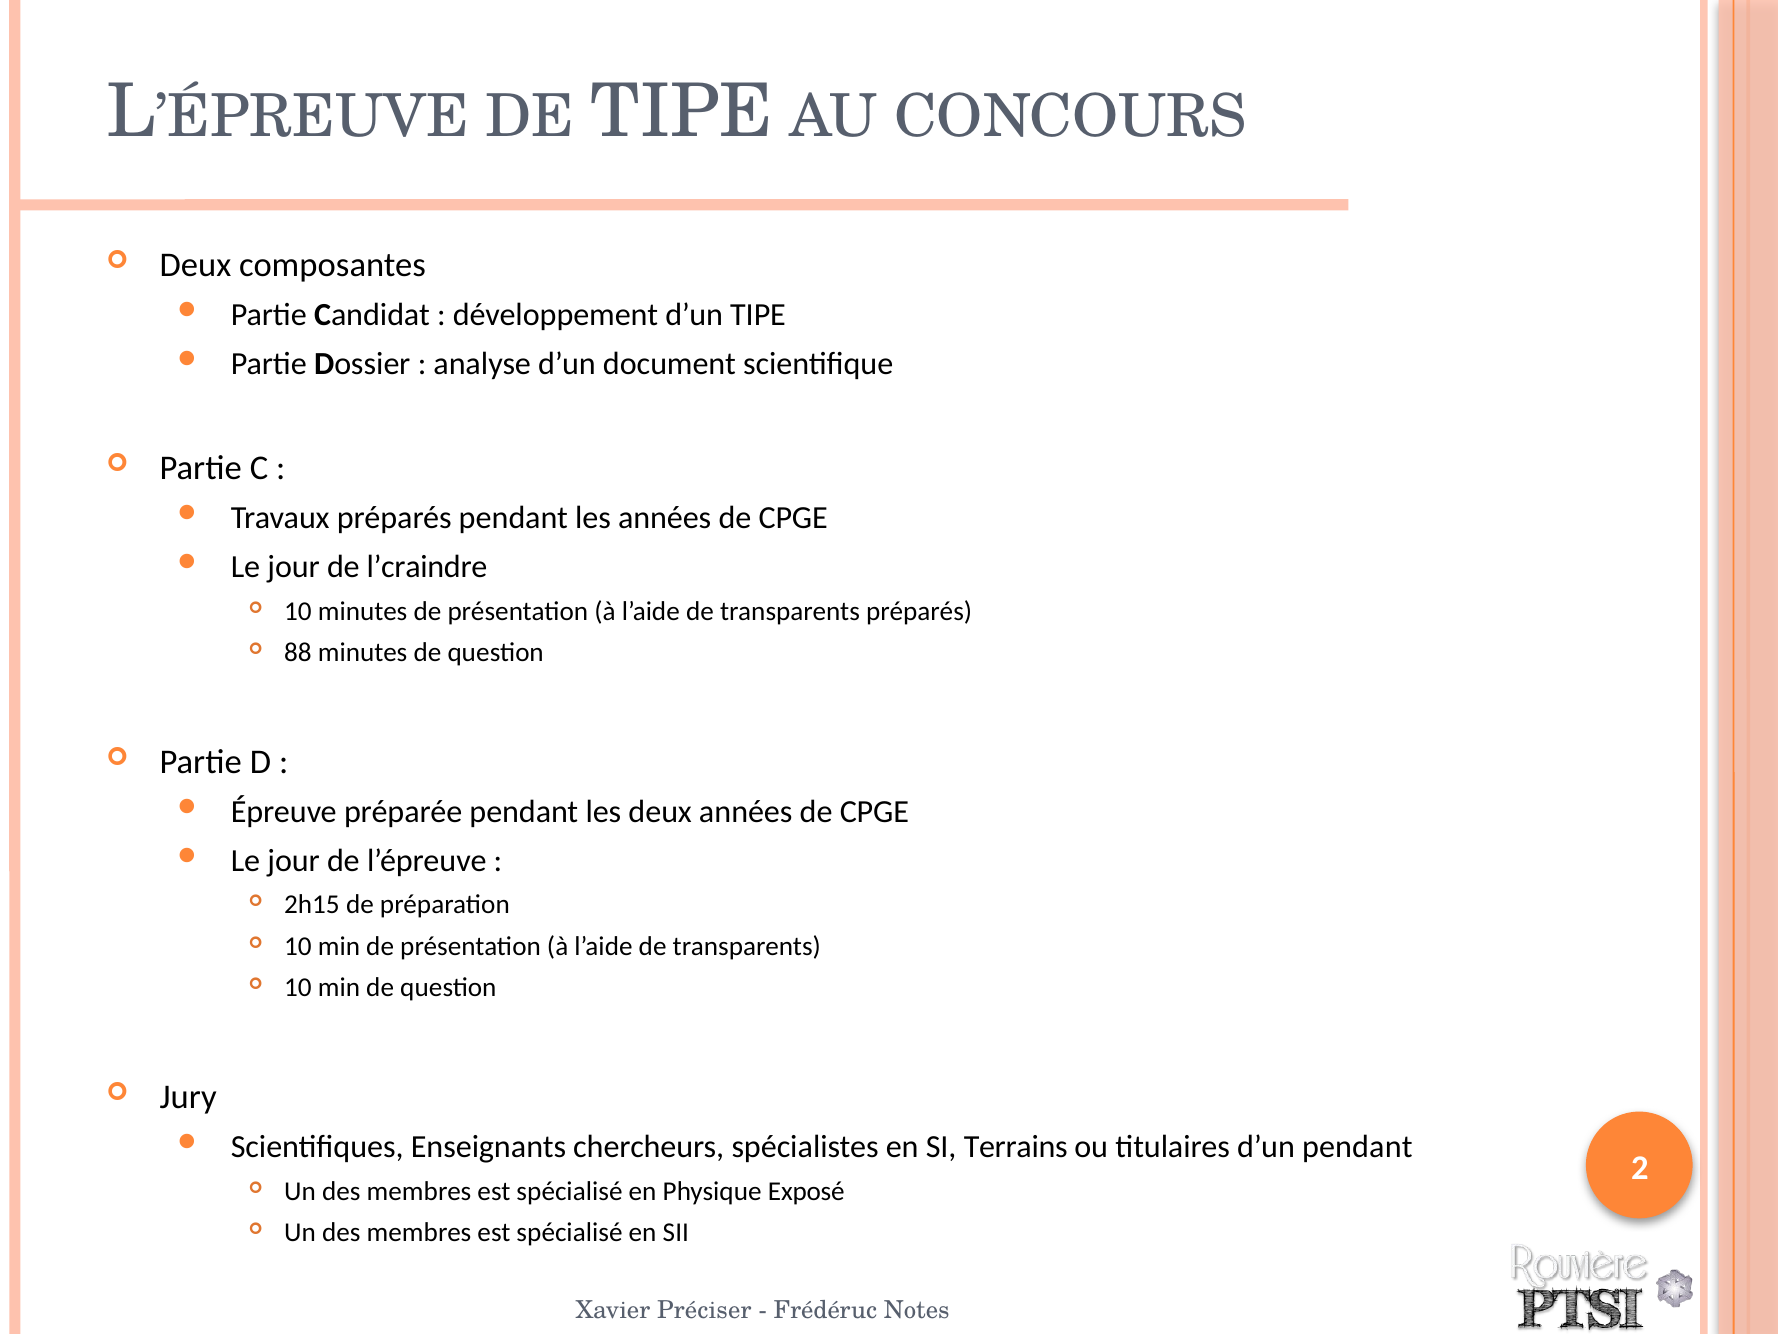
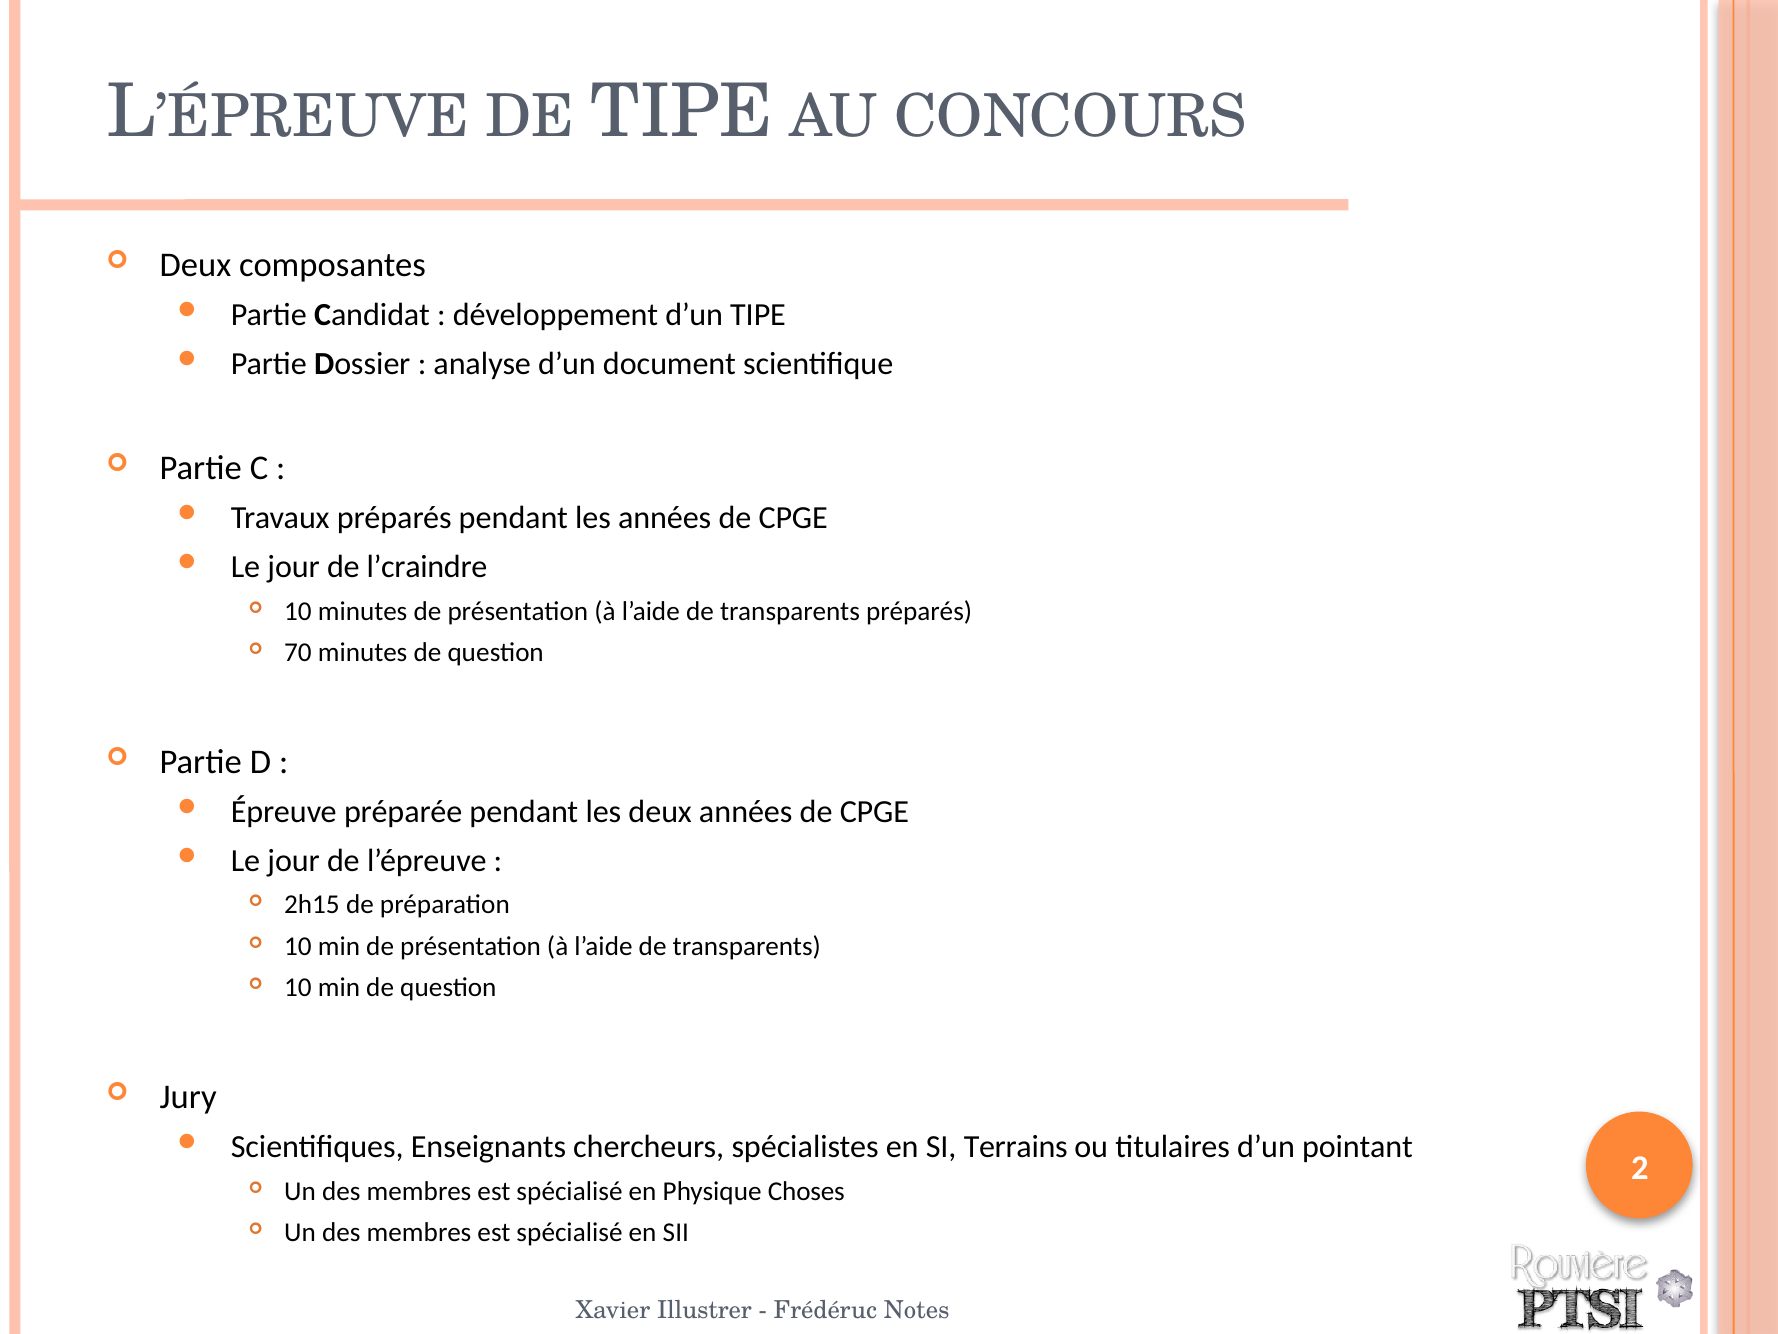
88: 88 -> 70
d’un pendant: pendant -> pointant
Exposé: Exposé -> Choses
Préciser: Préciser -> Illustrer
